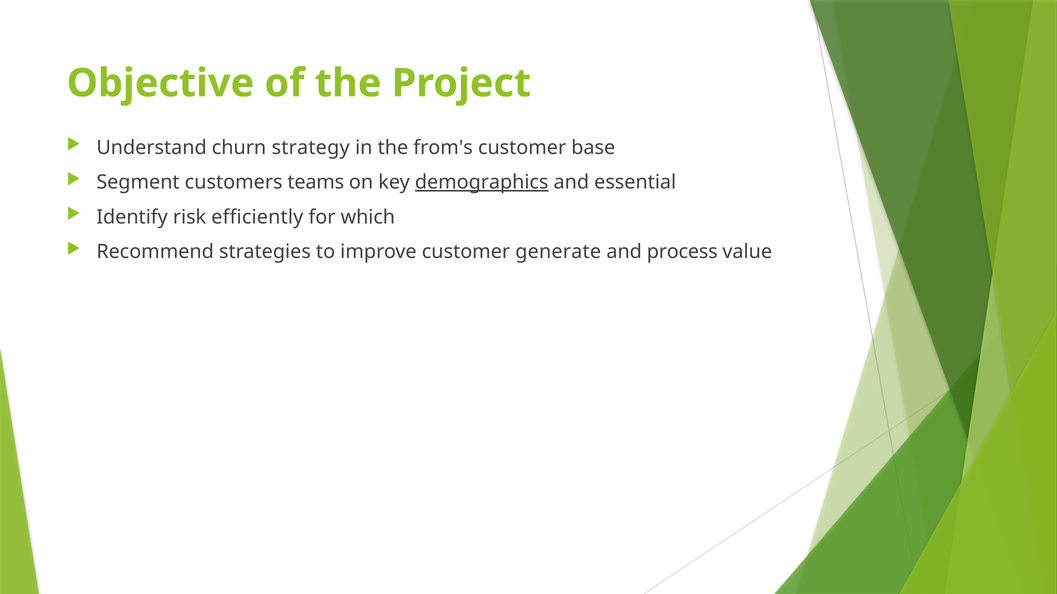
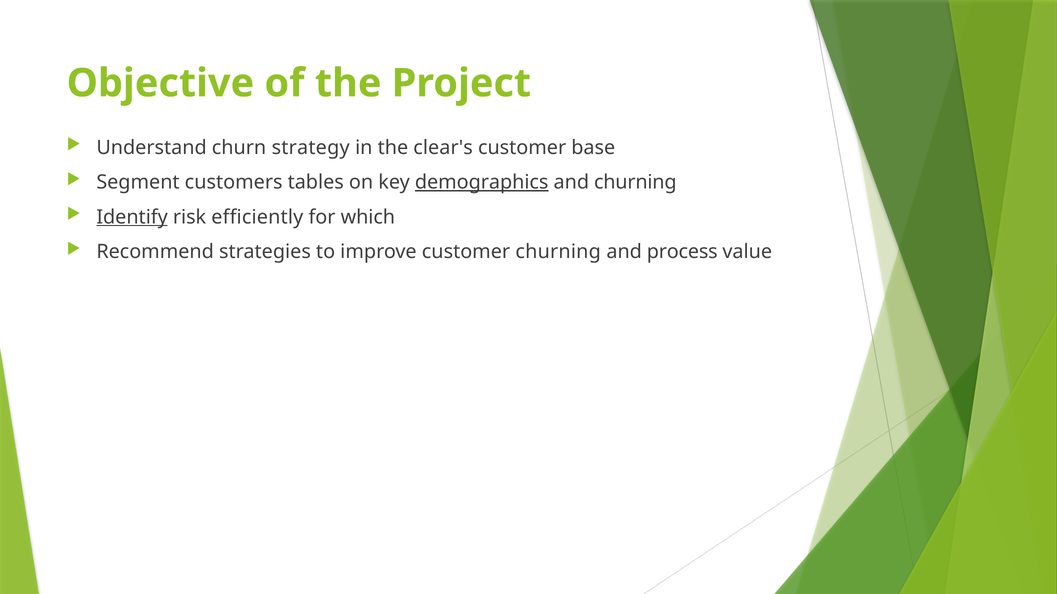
from's: from's -> clear's
teams: teams -> tables
and essential: essential -> churning
Identify underline: none -> present
customer generate: generate -> churning
